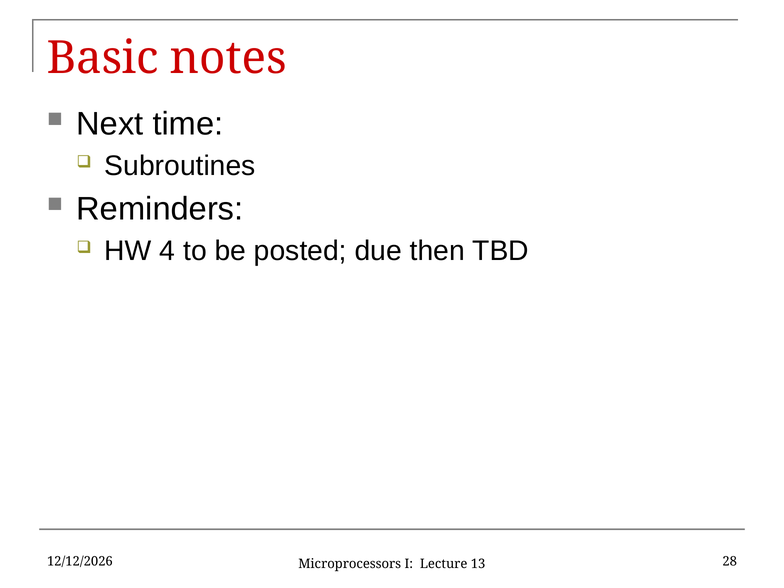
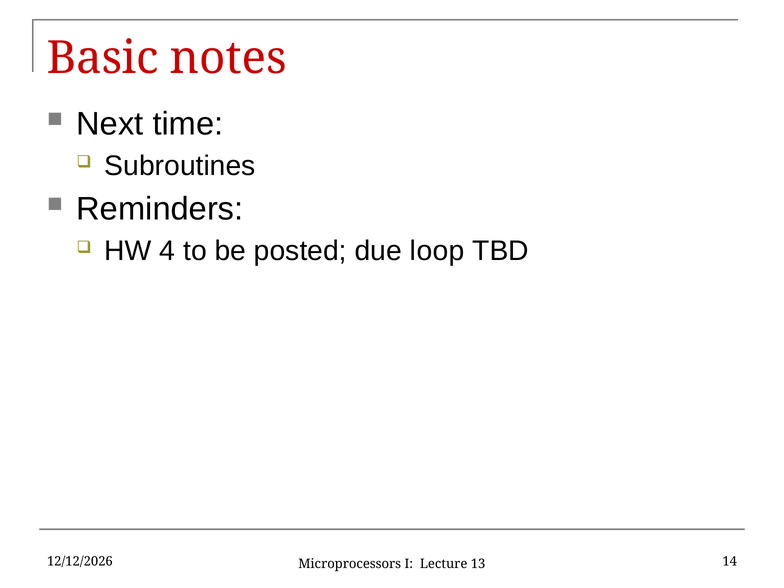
then: then -> loop
28: 28 -> 14
